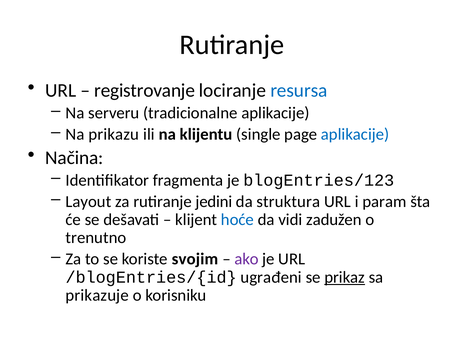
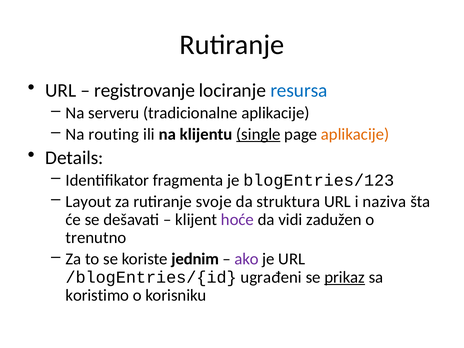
prikazu: prikazu -> routing
single underline: none -> present
aplikacije at (355, 134) colour: blue -> orange
Načina: Načina -> Details
jedini: jedini -> svoje
param: param -> naziva
hoće colour: blue -> purple
svojim: svojim -> jednim
prikazuje: prikazuje -> koristimo
